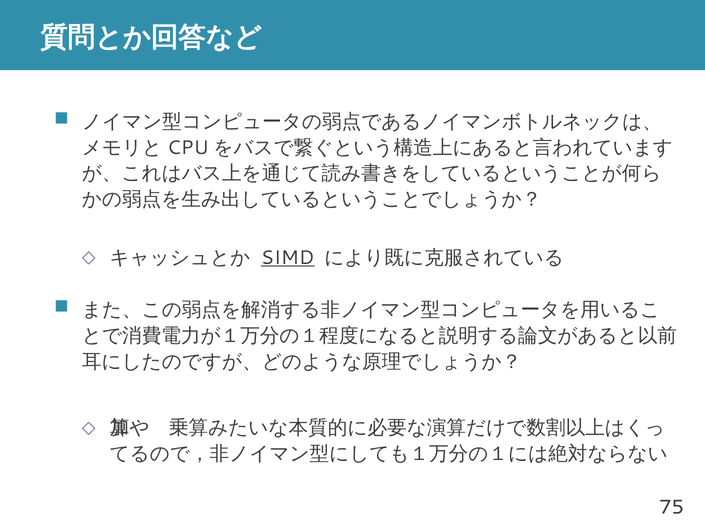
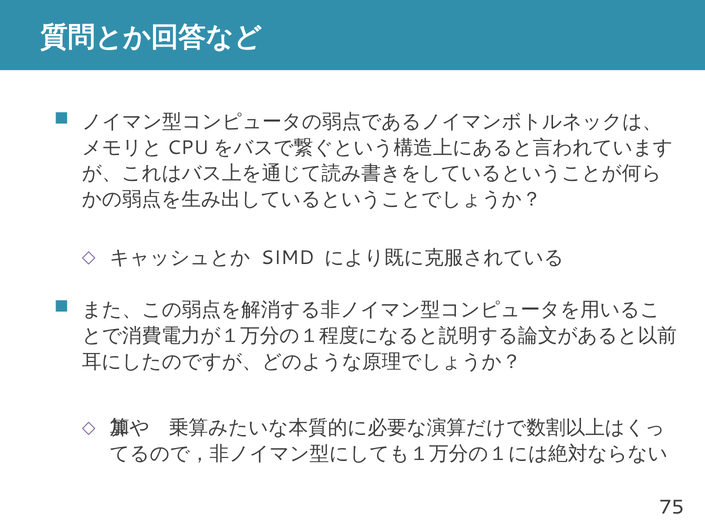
SIMD underline: present -> none
